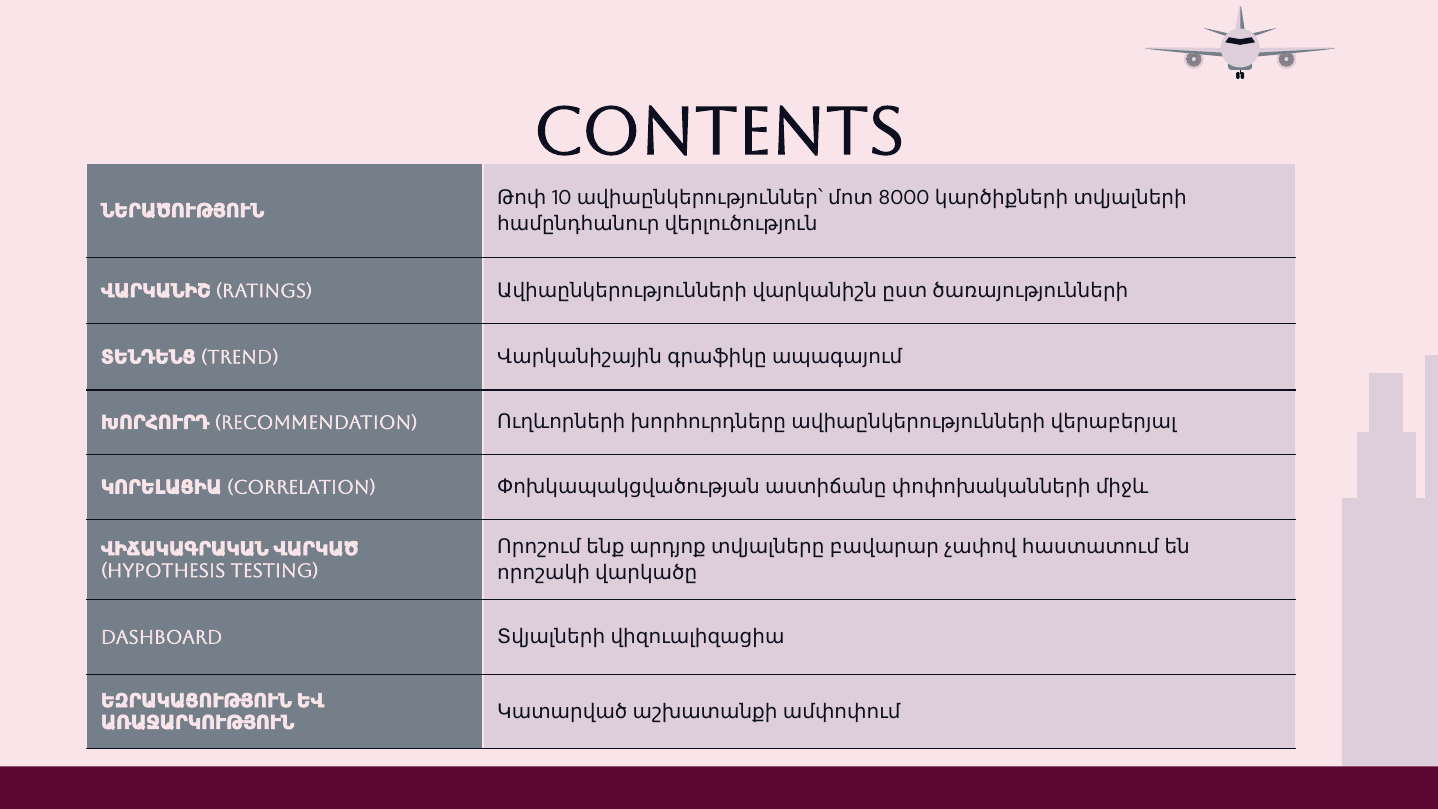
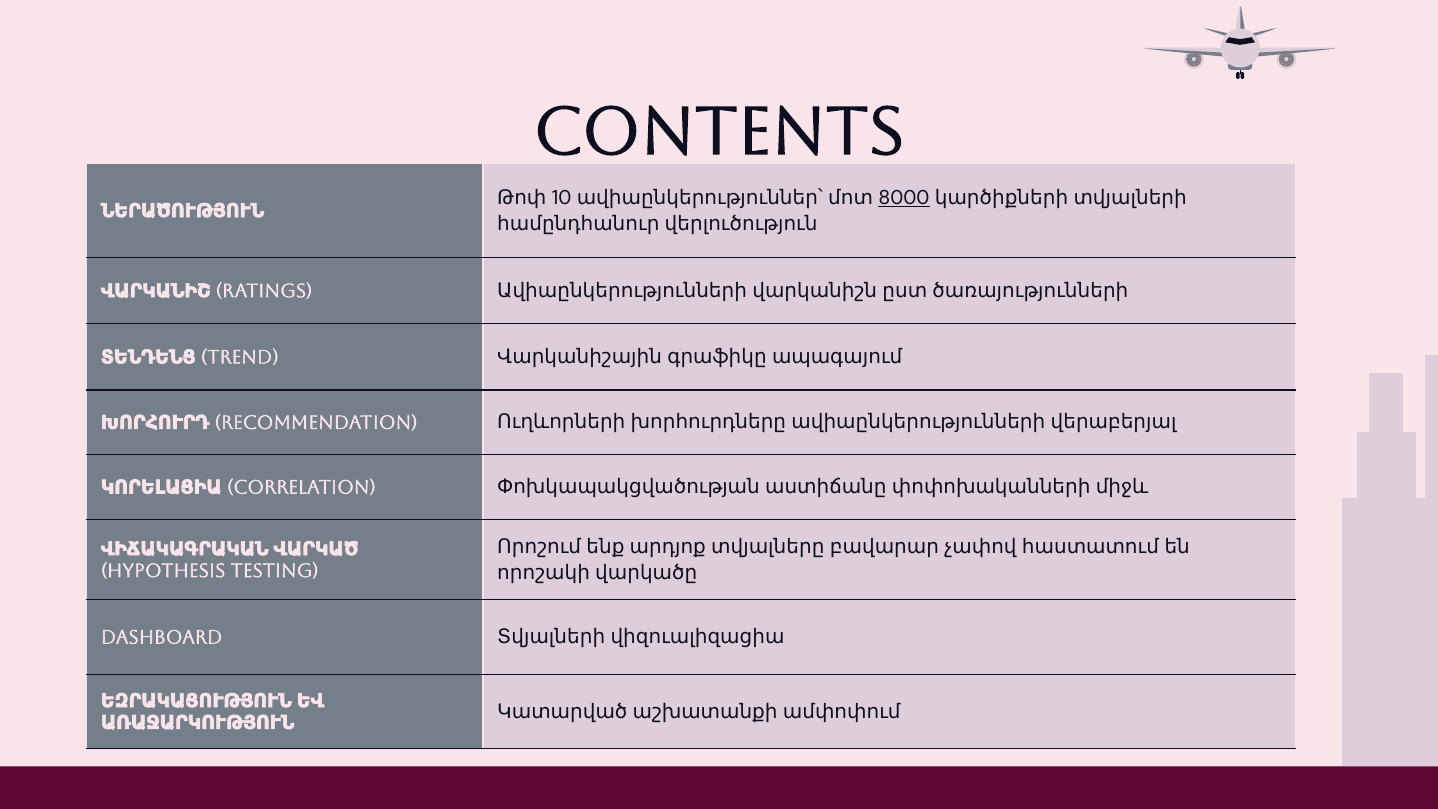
8000 underline: none -> present
